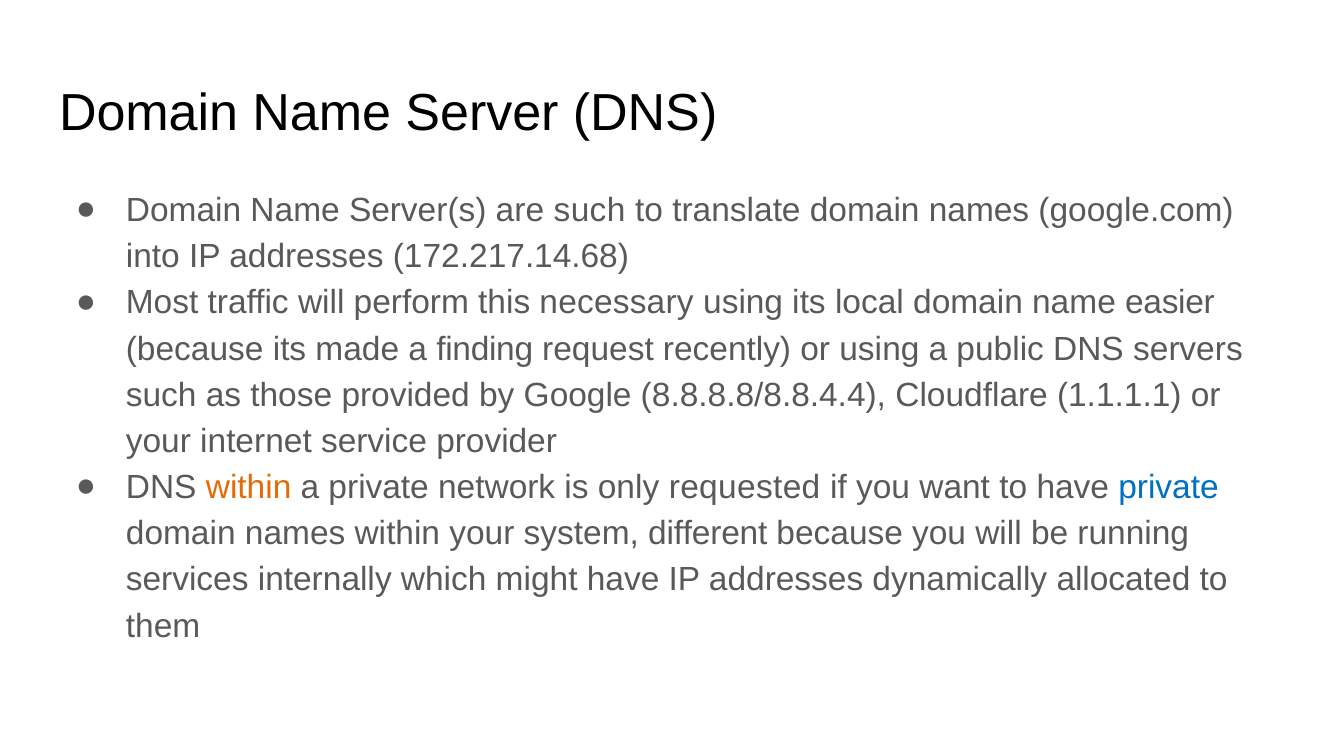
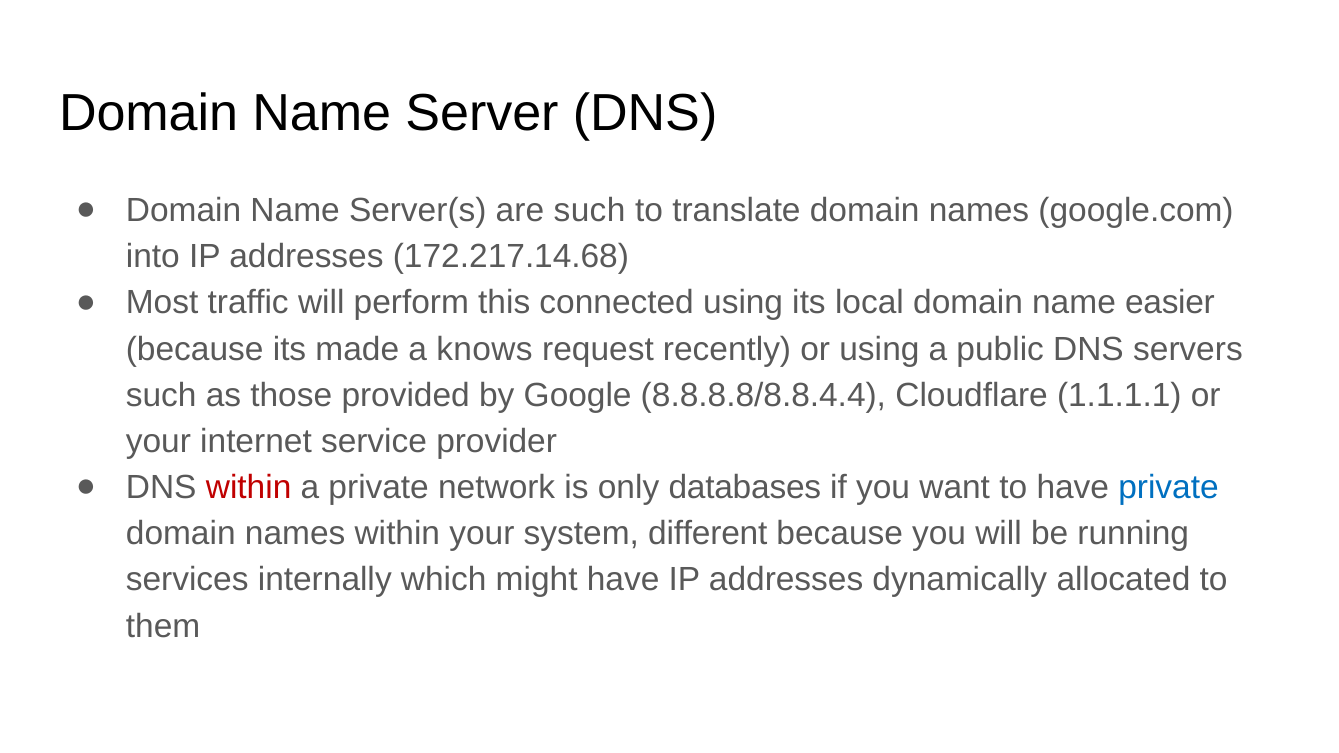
necessary: necessary -> connected
finding: finding -> knows
within at (249, 488) colour: orange -> red
requested: requested -> databases
